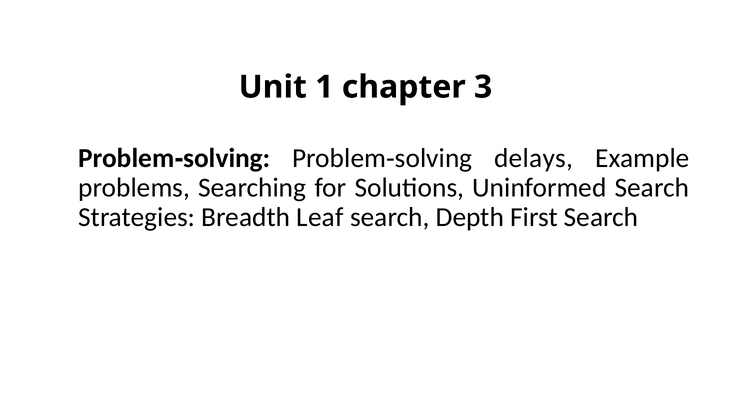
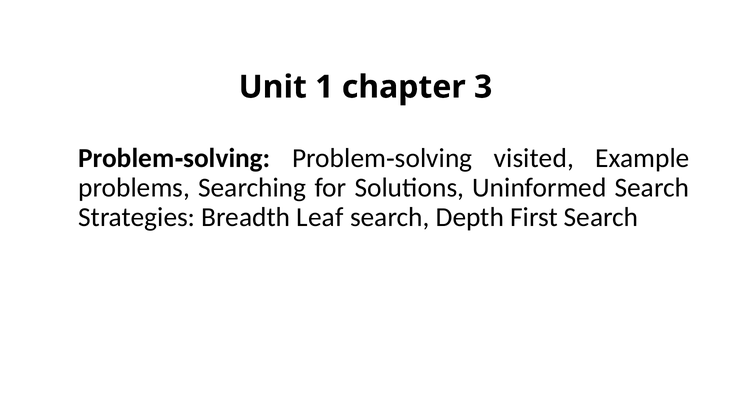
delays: delays -> visited
